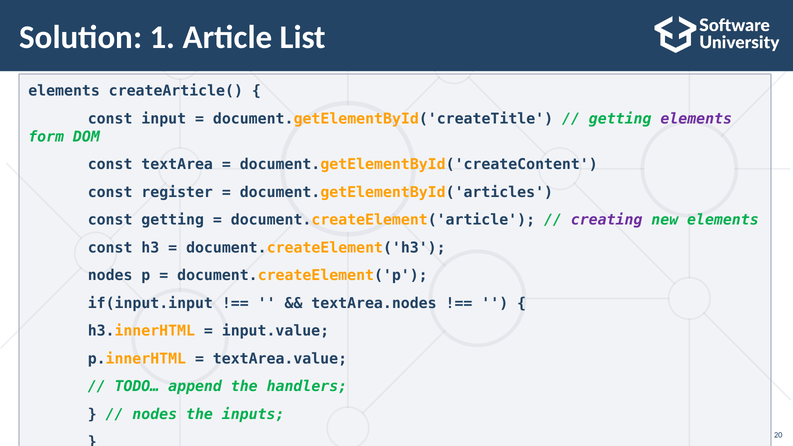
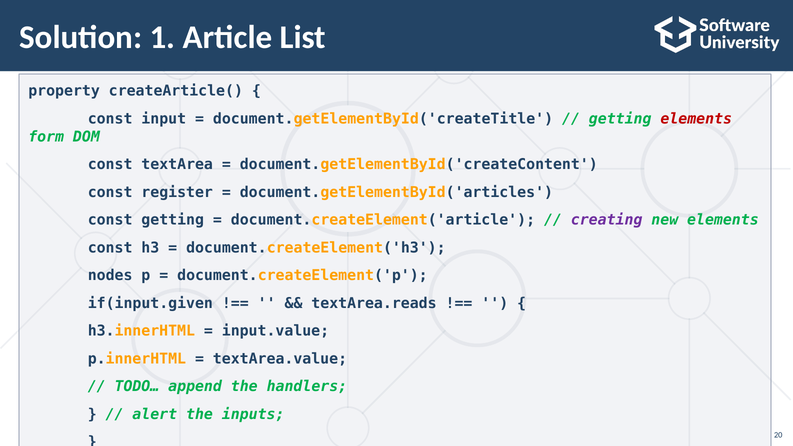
elements at (64, 91): elements -> property
elements at (696, 119) colour: purple -> red
if(input.input: if(input.input -> if(input.given
textArea.nodes: textArea.nodes -> textArea.reads
nodes at (155, 414): nodes -> alert
